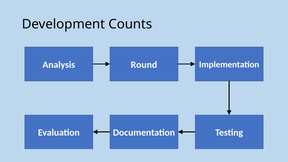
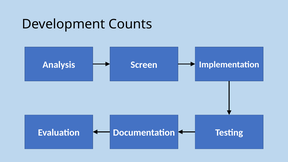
Round: Round -> Screen
